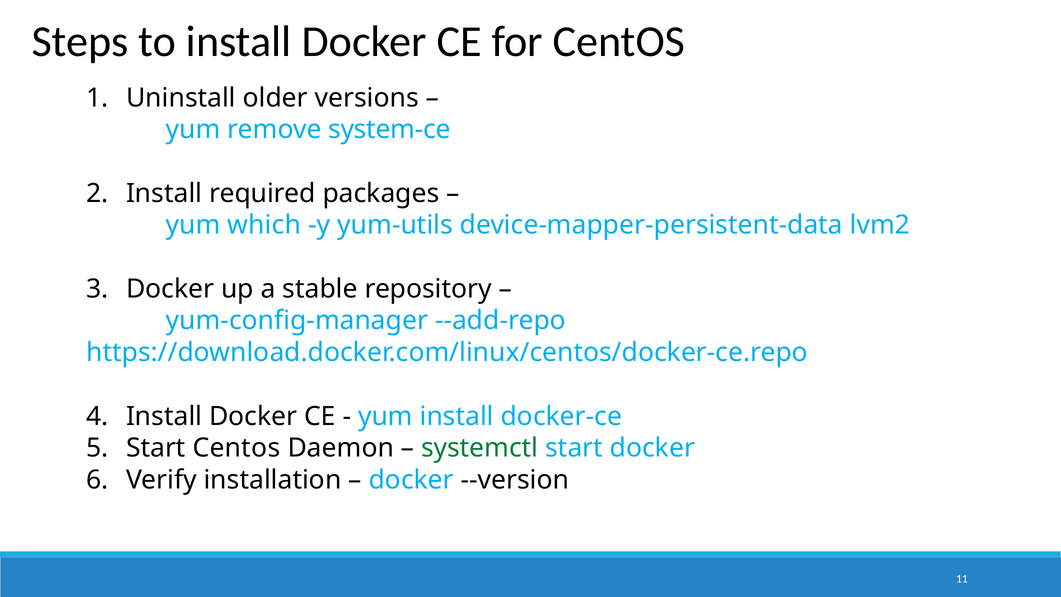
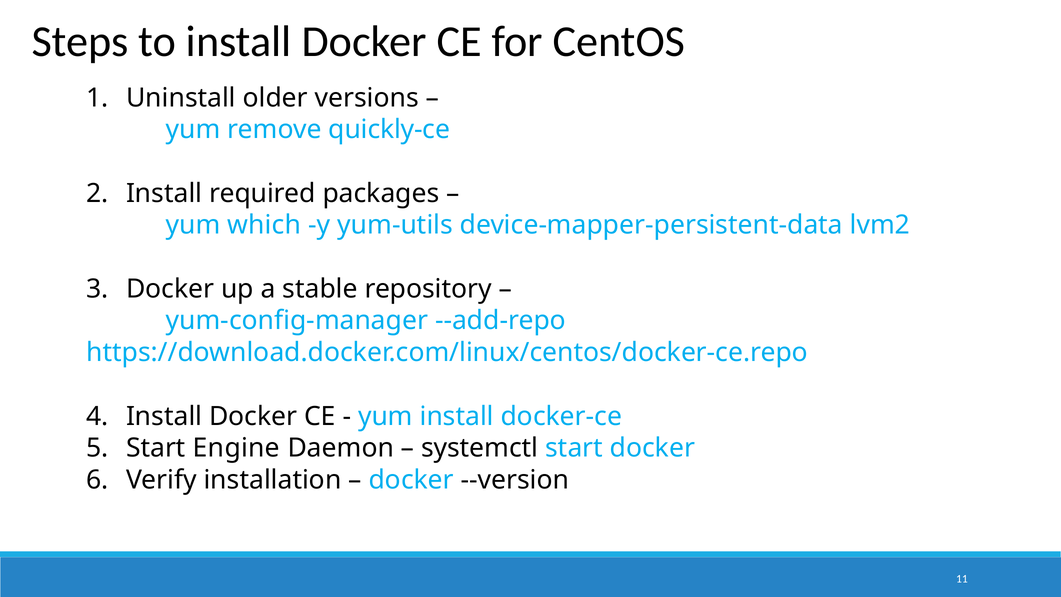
system-ce: system-ce -> quickly-ce
Start Centos: Centos -> Engine
systemctl colour: green -> black
